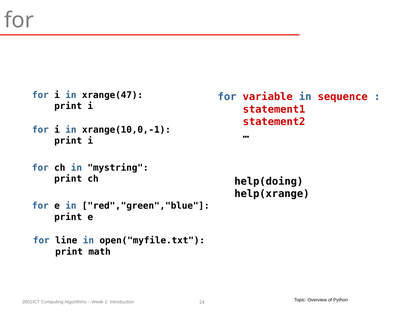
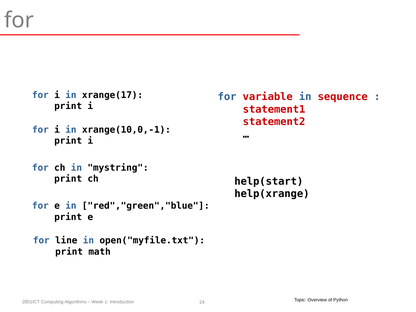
xrange(47: xrange(47 -> xrange(17
help(doing: help(doing -> help(start
